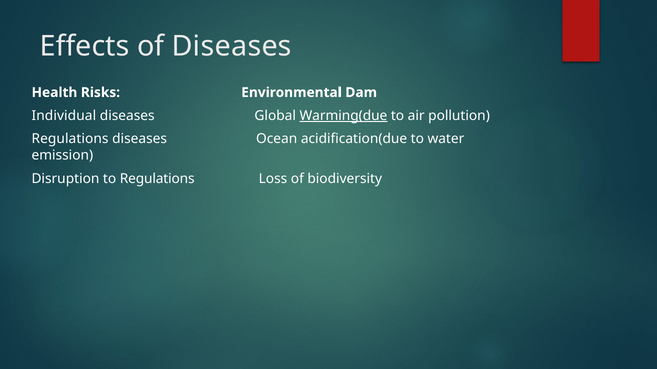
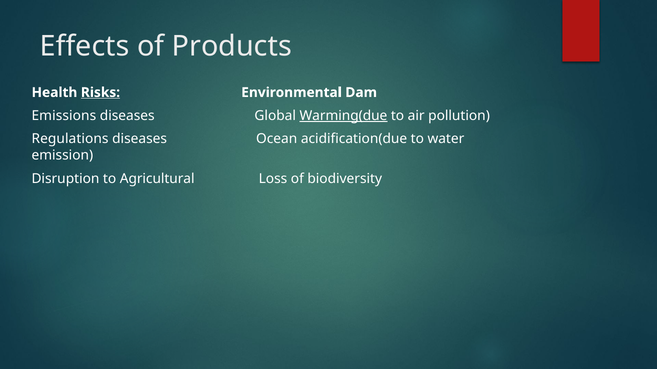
of Diseases: Diseases -> Products
Risks underline: none -> present
Individual: Individual -> Emissions
to Regulations: Regulations -> Agricultural
